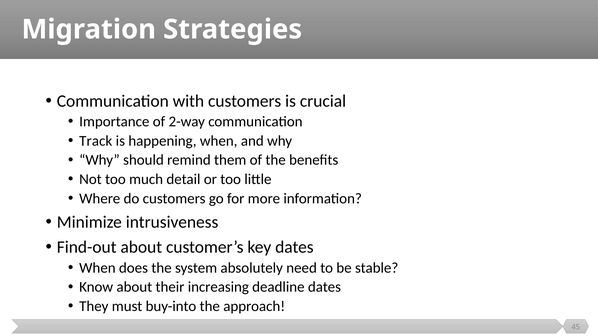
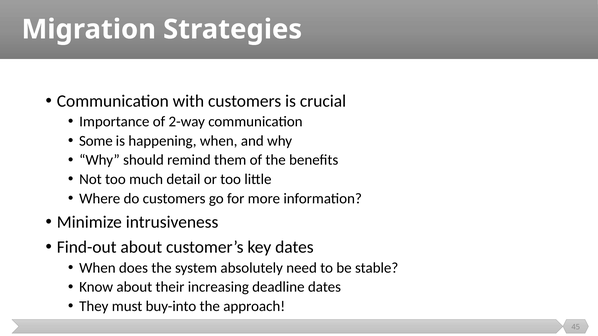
Track: Track -> Some
